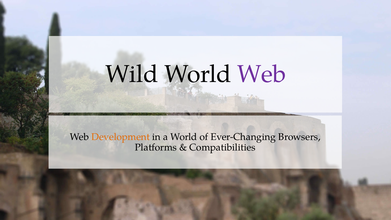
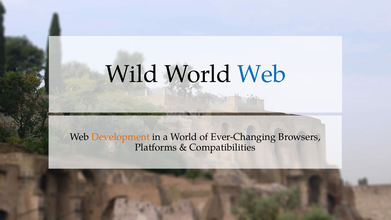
Web at (262, 74) colour: purple -> blue
